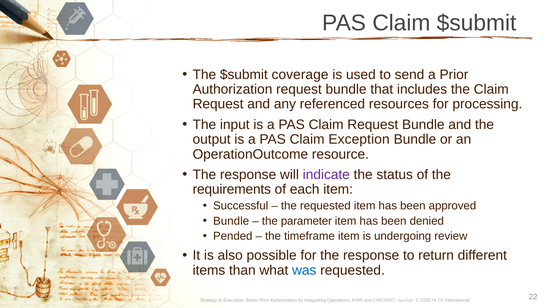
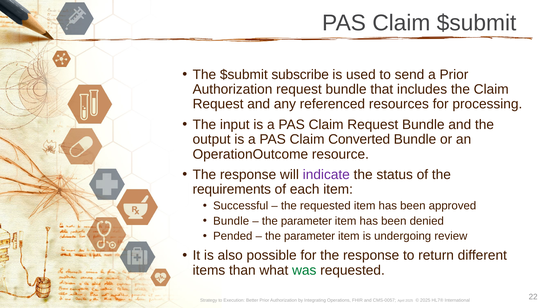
coverage: coverage -> subscribe
Exception: Exception -> Converted
timeframe at (309, 236): timeframe -> parameter
was colour: blue -> green
